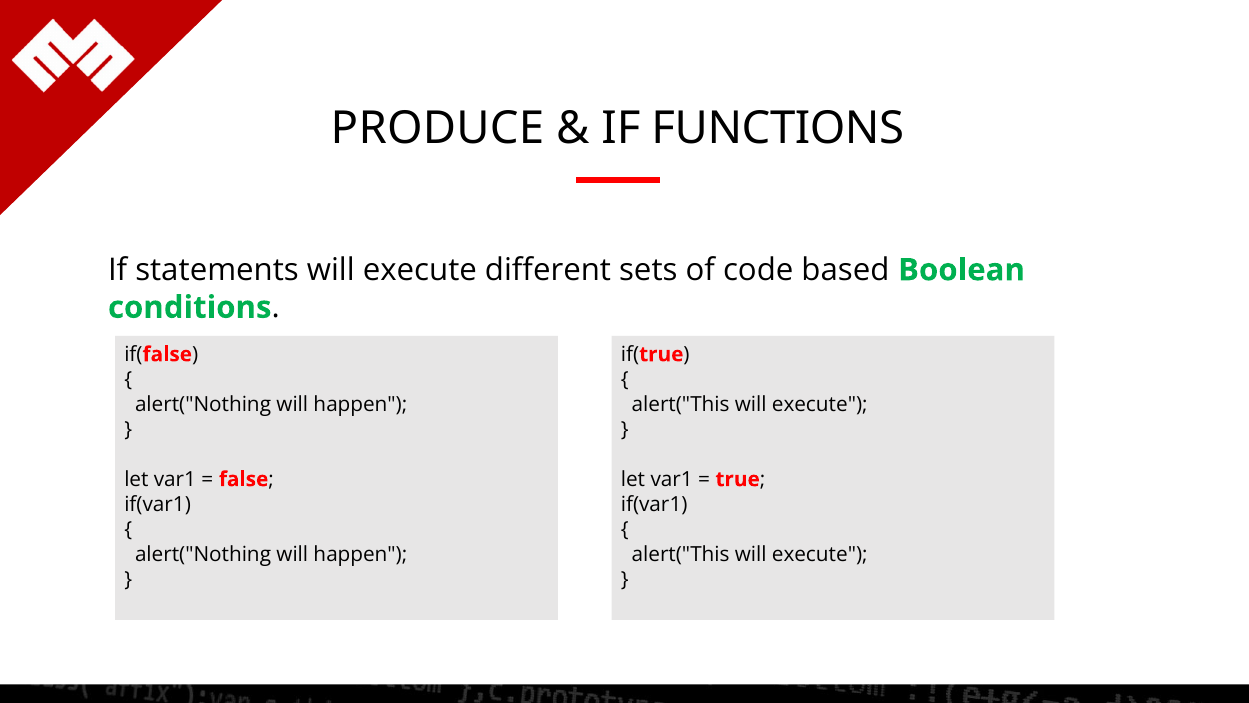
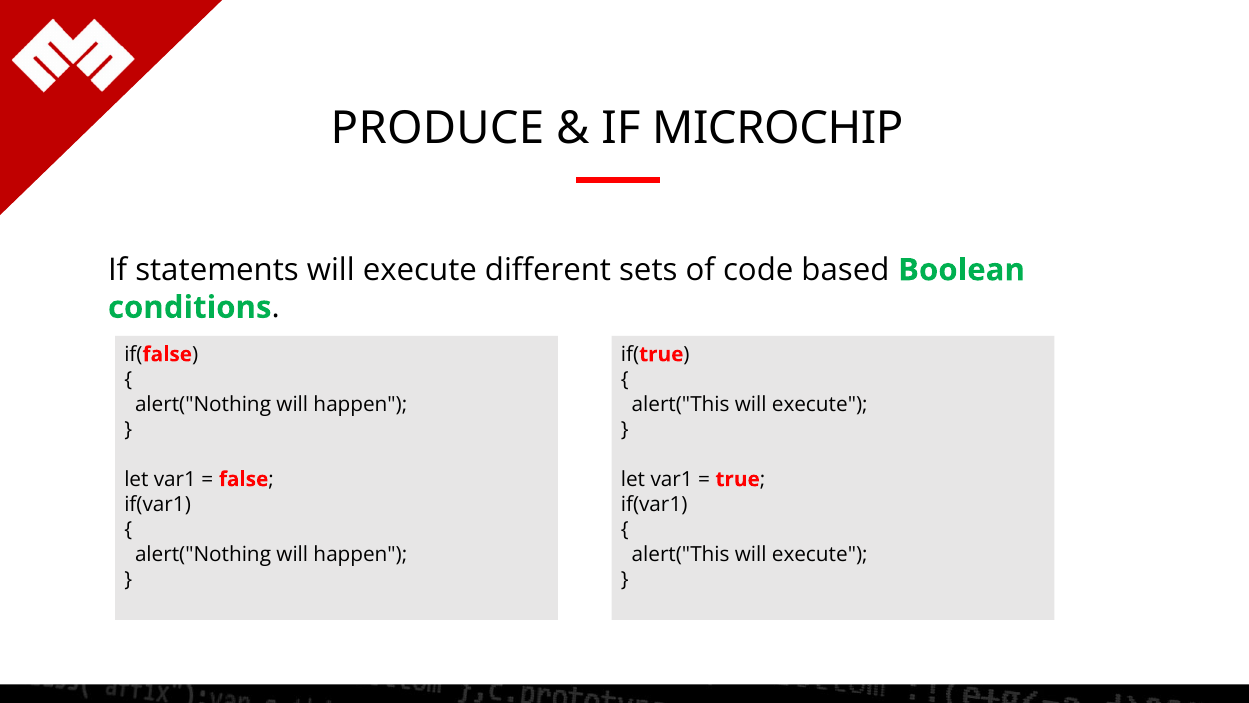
FUNCTIONS: FUNCTIONS -> MICROCHIP
